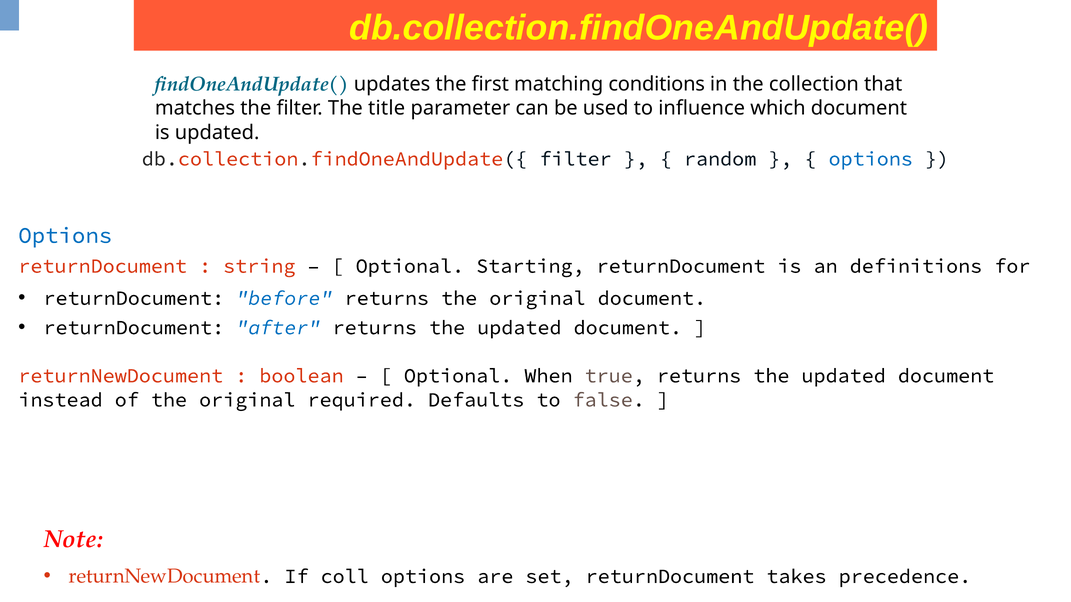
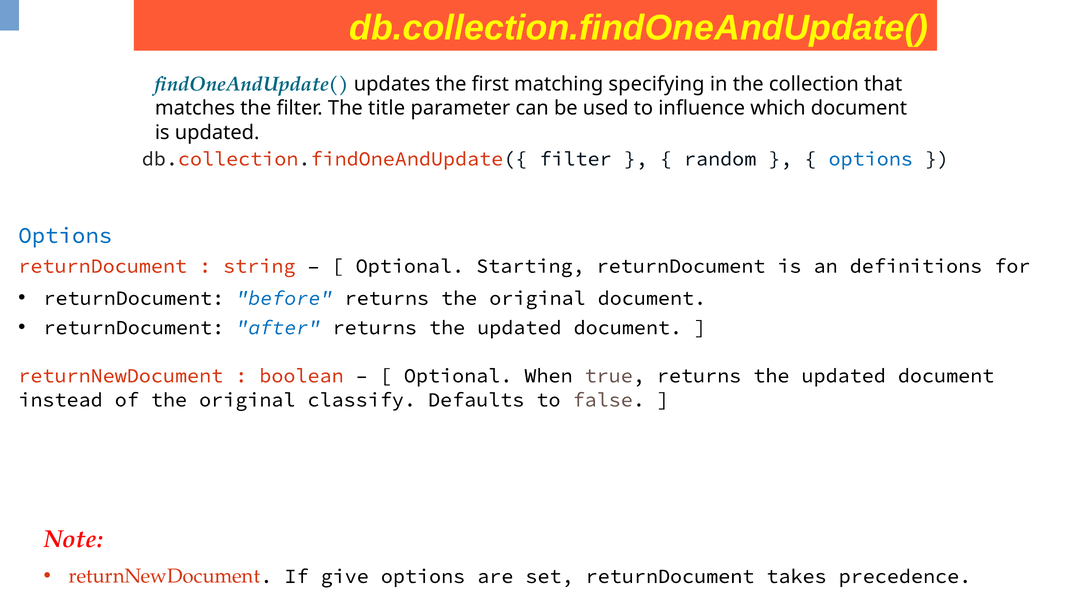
conditions: conditions -> specifying
required: required -> classify
coll: coll -> give
